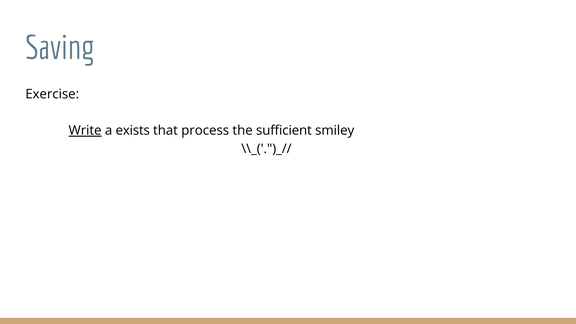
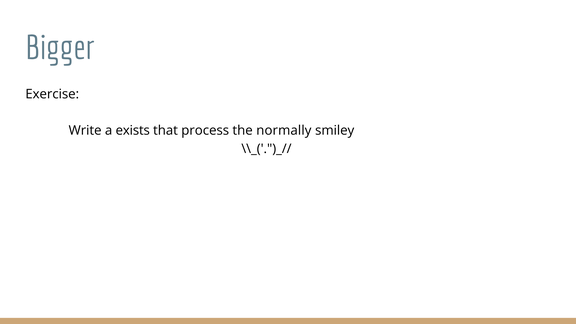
Saving: Saving -> Bigger
Write underline: present -> none
sufficient: sufficient -> normally
